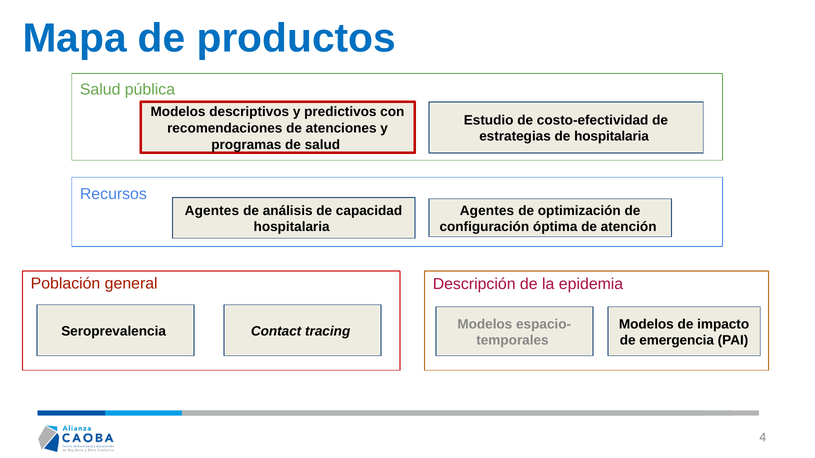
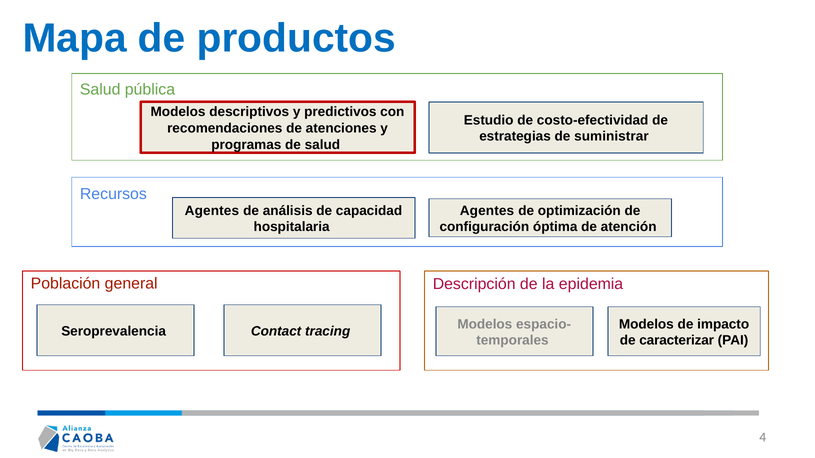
de hospitalaria: hospitalaria -> suministrar
emergencia: emergencia -> caracterizar
